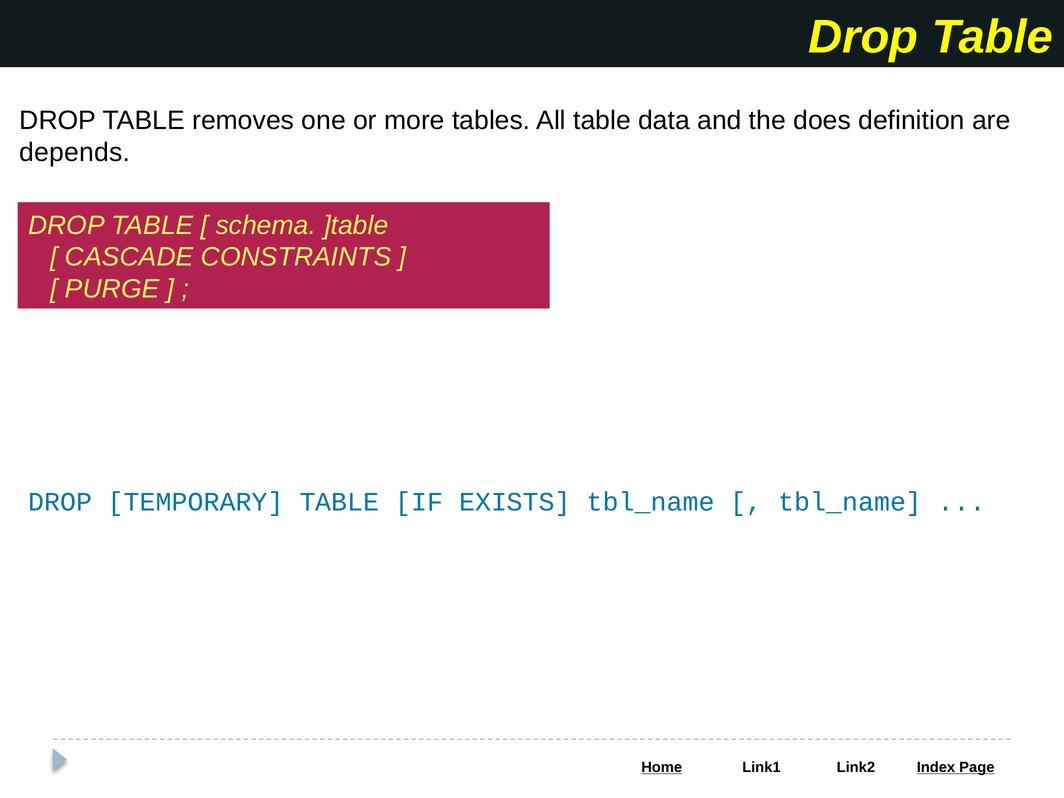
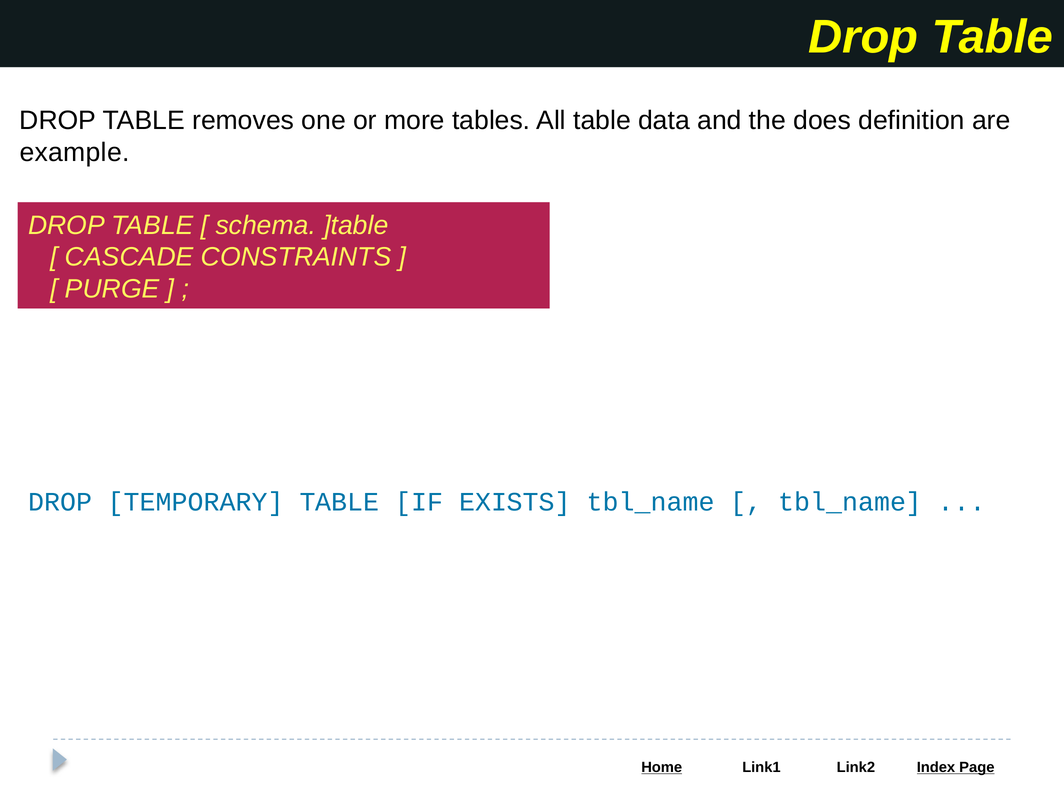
depends: depends -> example
